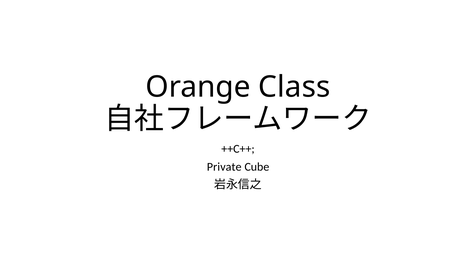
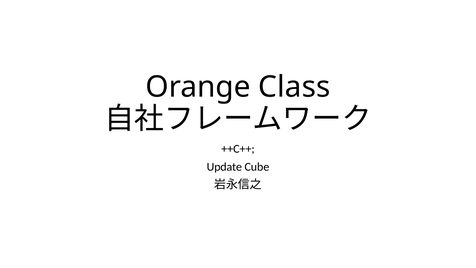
Private: Private -> Update
